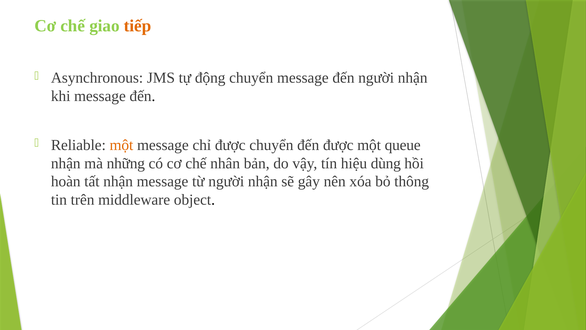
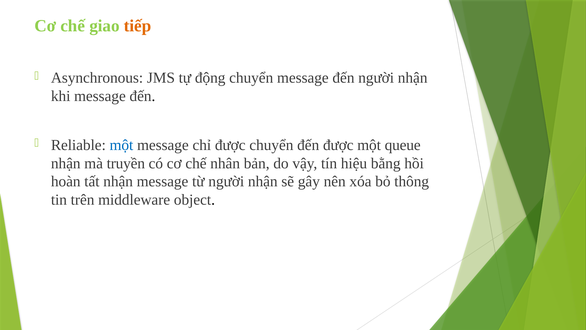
một at (121, 145) colour: orange -> blue
những: những -> truyền
dùng: dùng -> bằng
